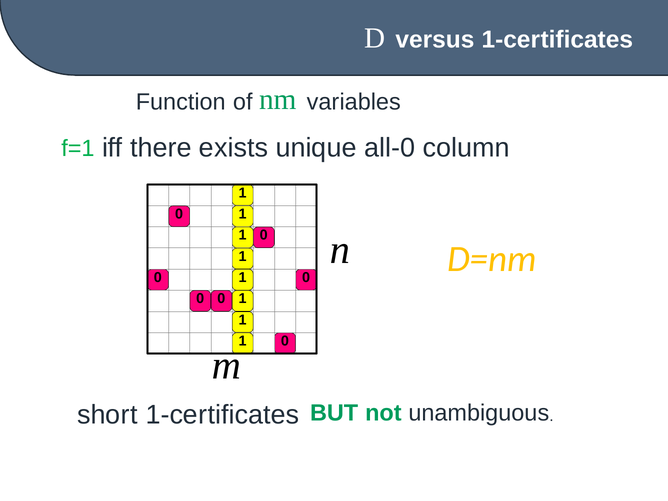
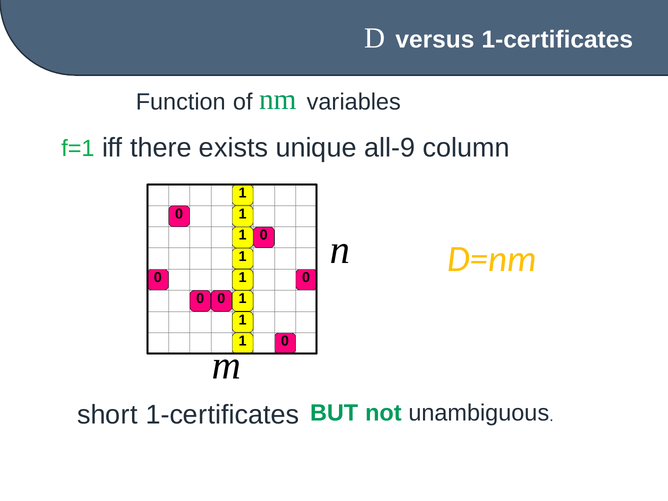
all-0: all-0 -> all-9
